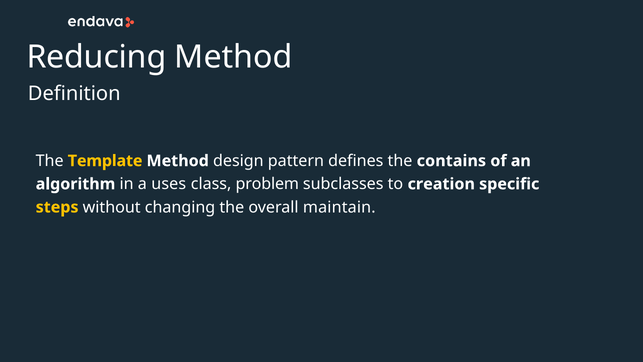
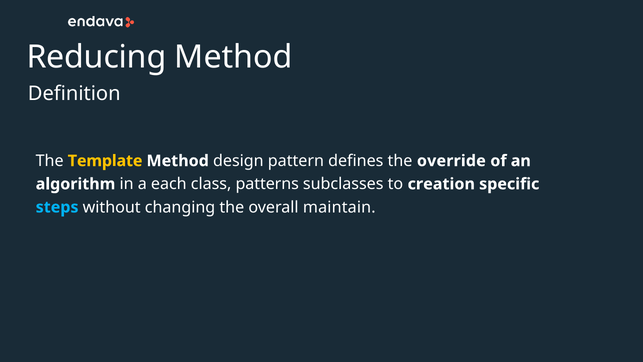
contains: contains -> override
uses: uses -> each
problem: problem -> patterns
steps colour: yellow -> light blue
